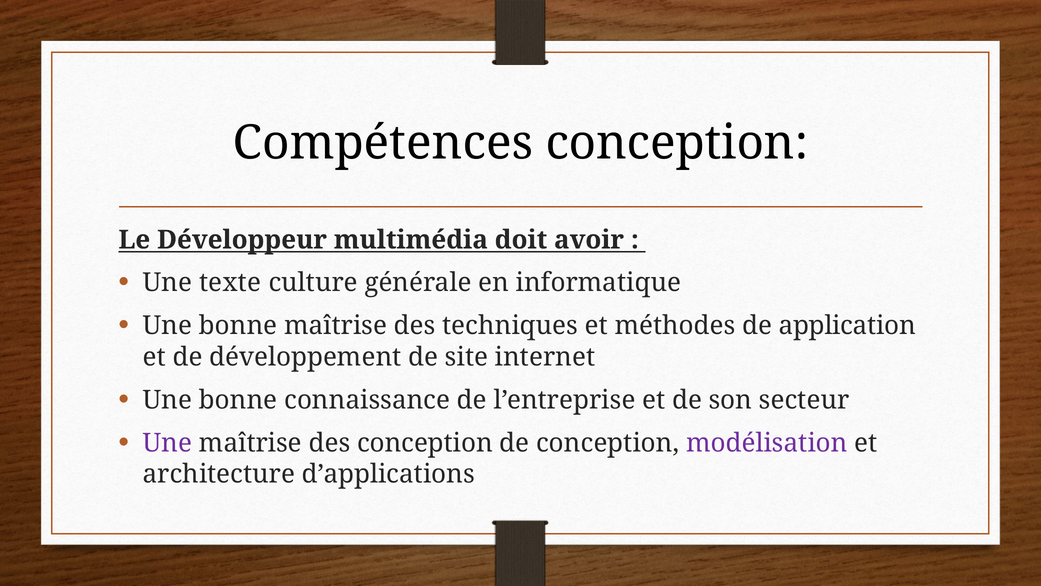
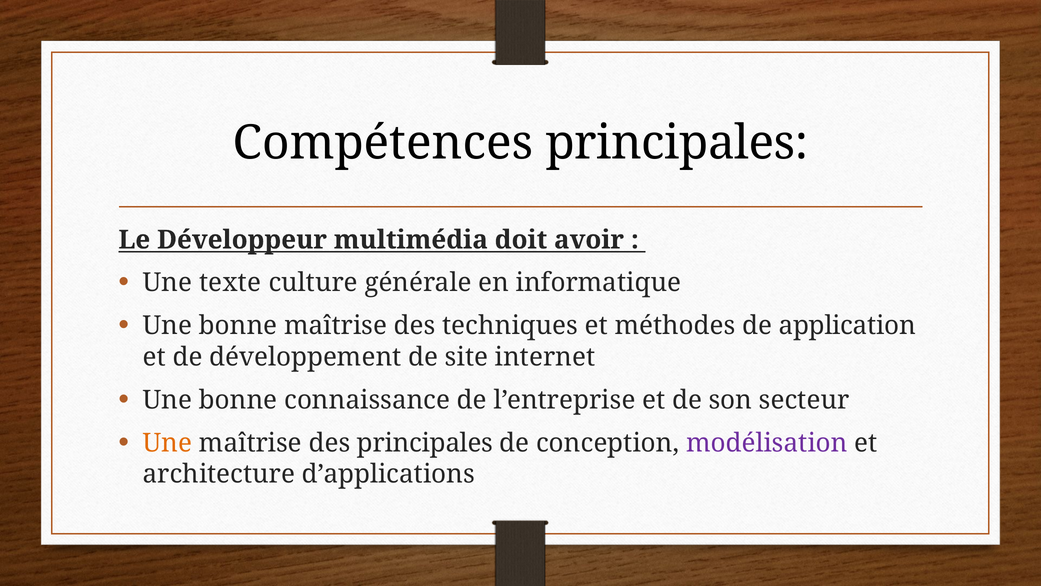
Compétences conception: conception -> principales
Une at (167, 443) colour: purple -> orange
des conception: conception -> principales
